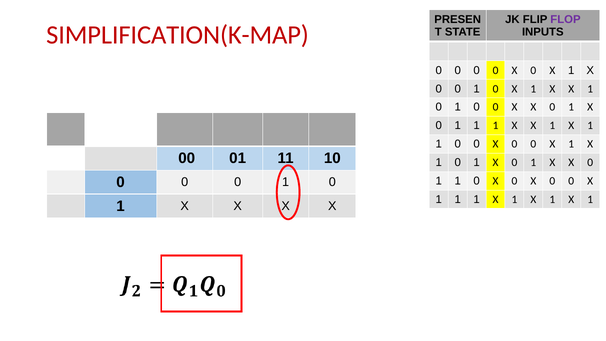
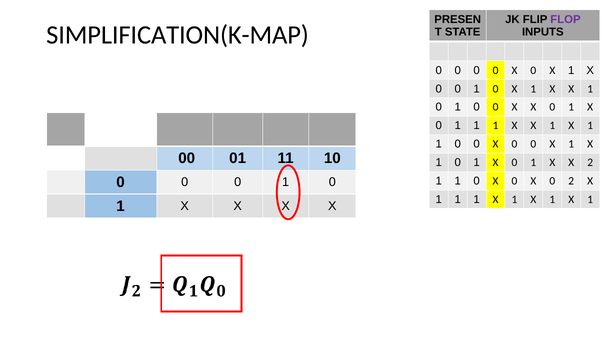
SIMPLIFICATION(K-MAP colour: red -> black
1 X X 0: 0 -> 2
0 at (571, 181): 0 -> 2
